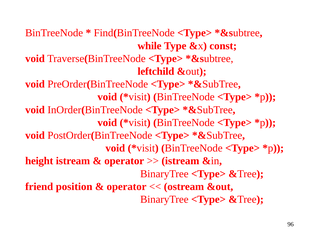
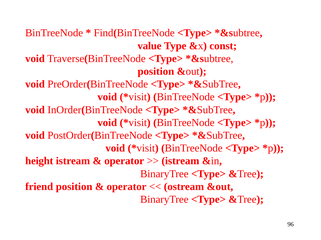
while: while -> value
leftchild at (156, 72): leftchild -> position
